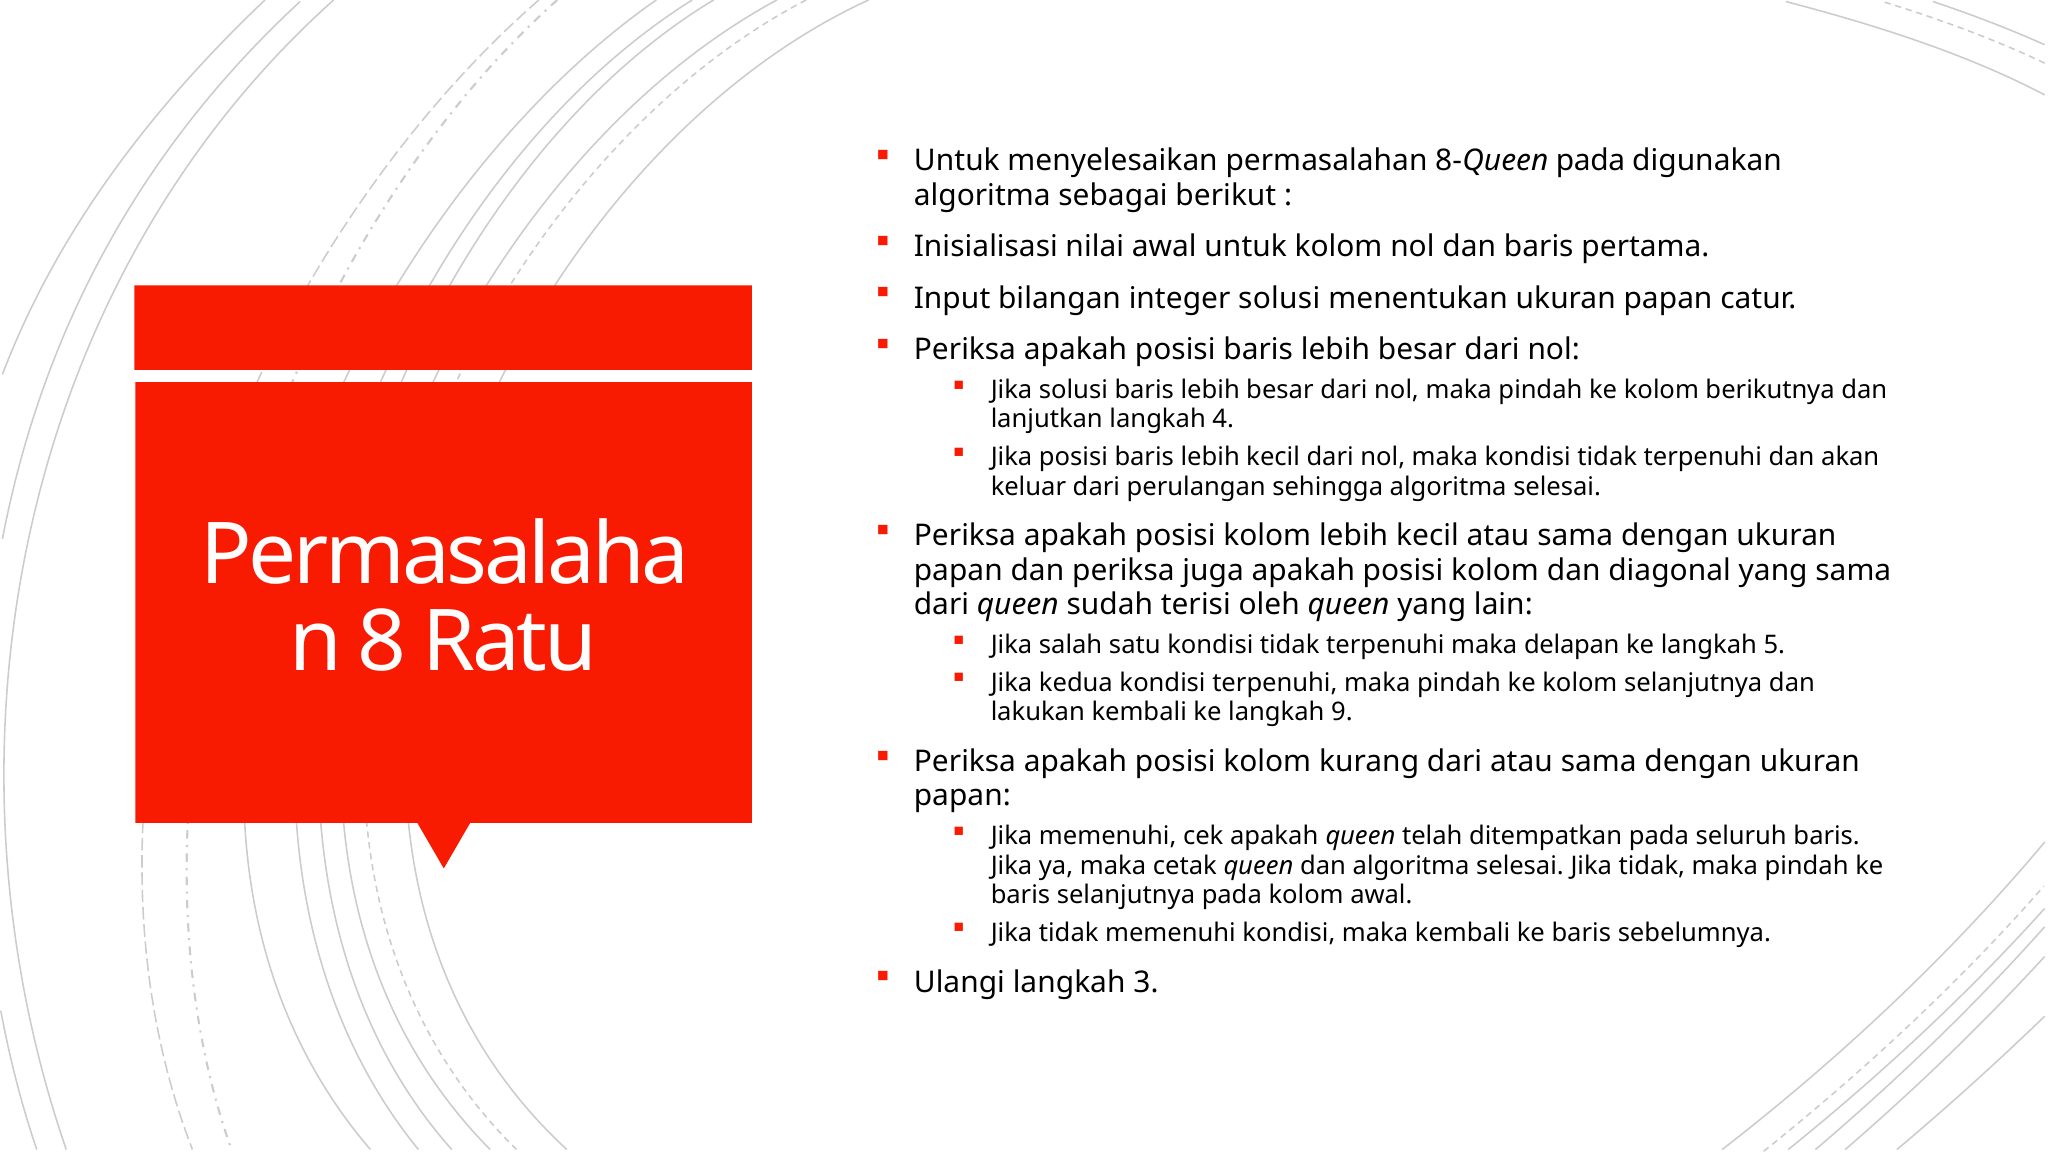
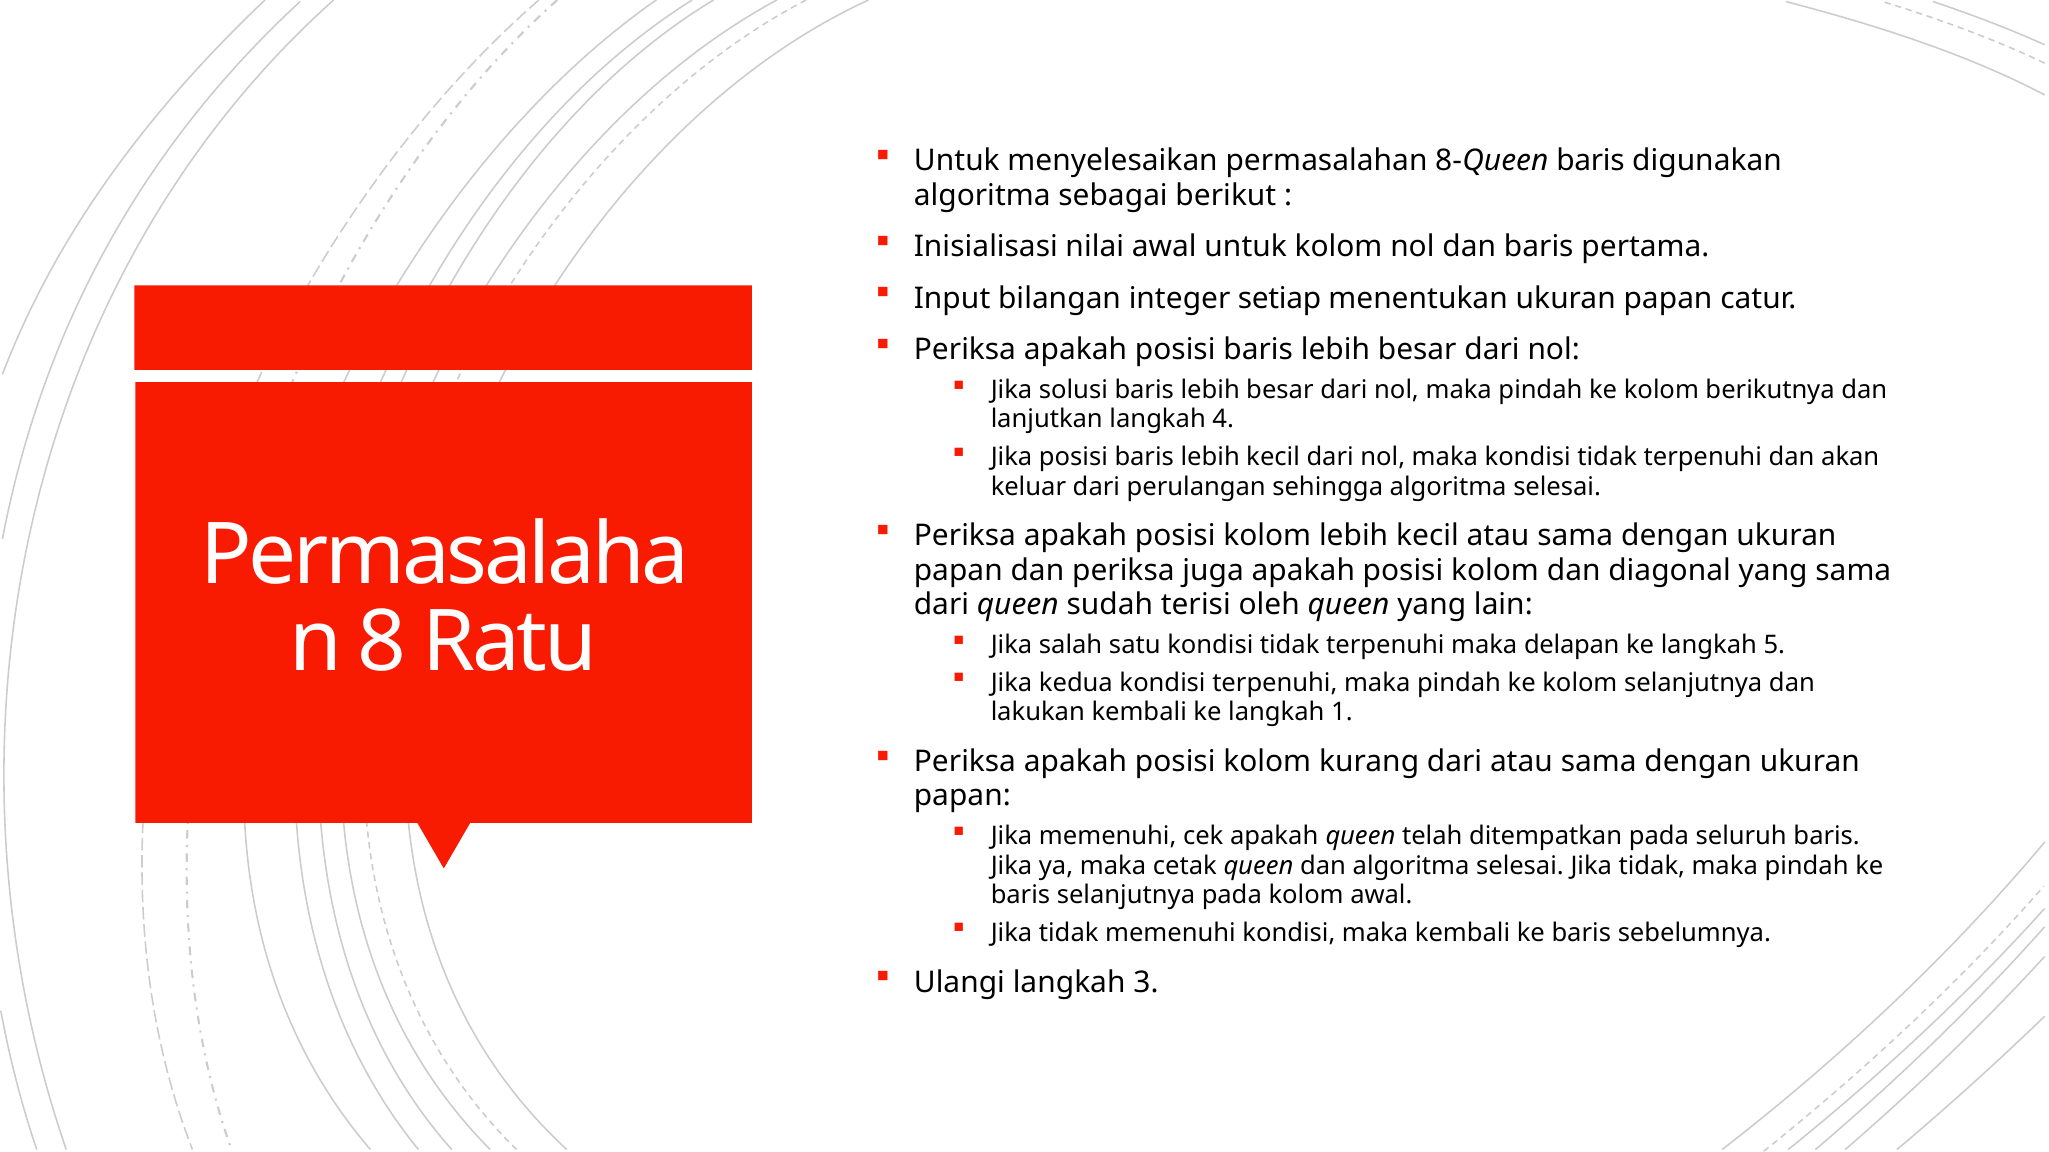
8-Queen pada: pada -> baris
integer solusi: solusi -> setiap
9: 9 -> 1
